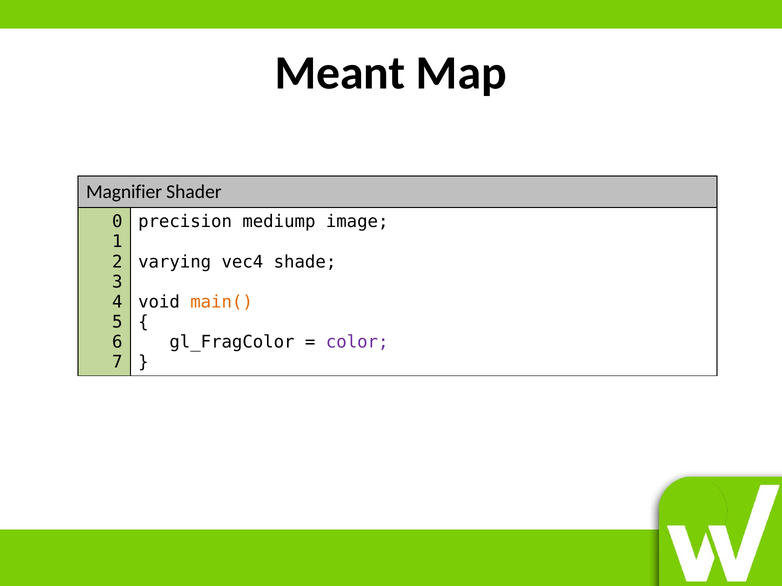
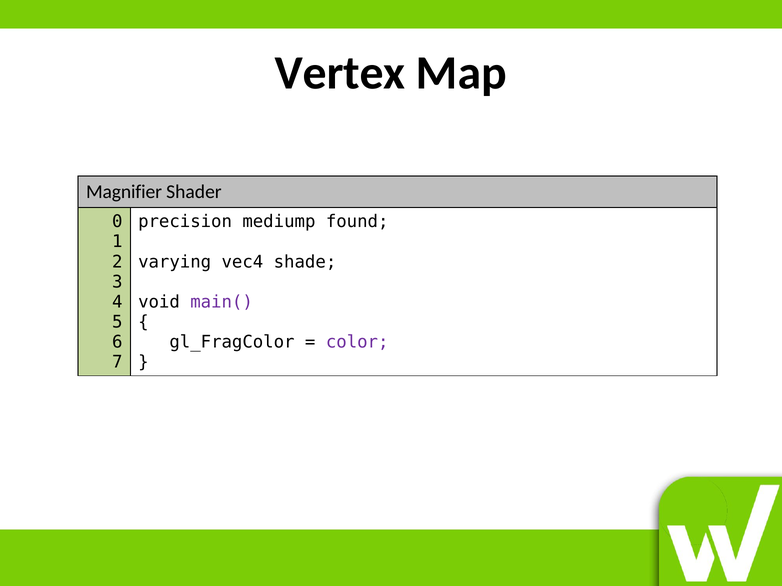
Meant: Meant -> Vertex
image: image -> found
main( colour: orange -> purple
